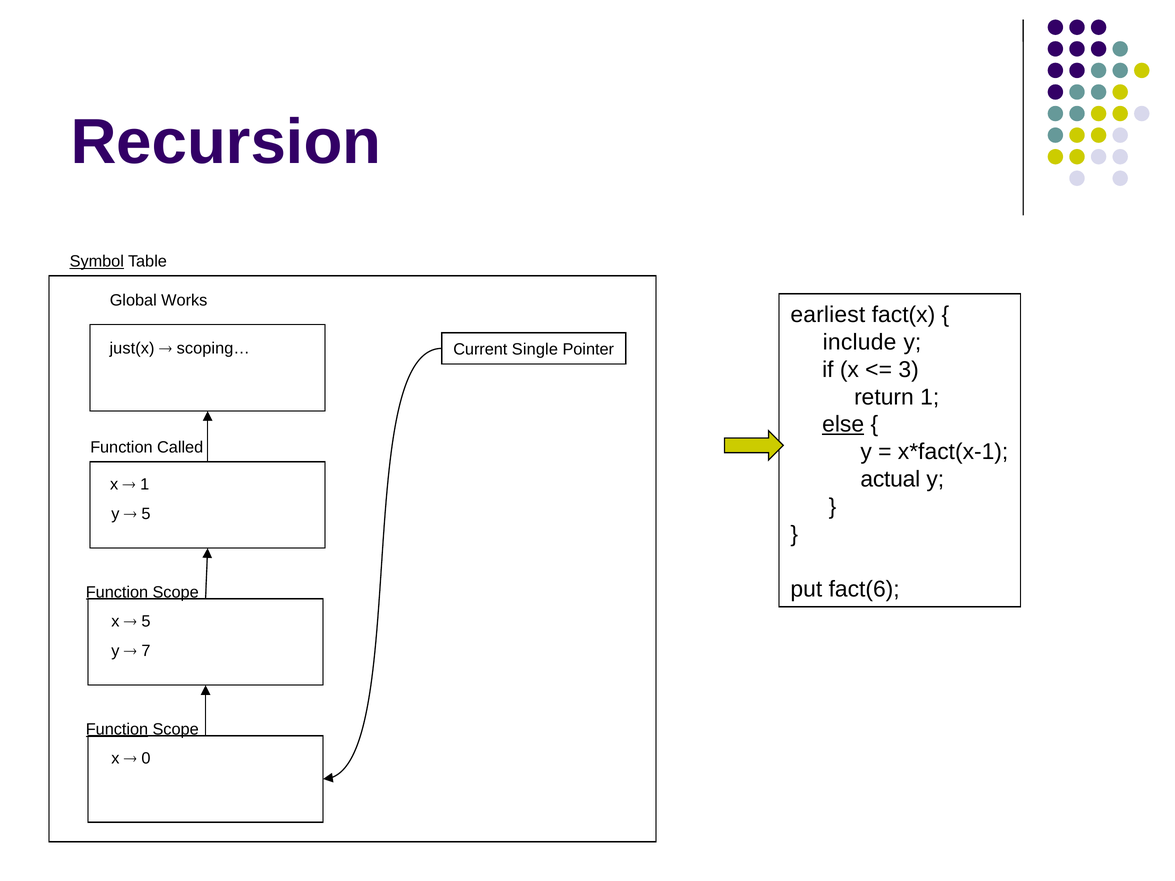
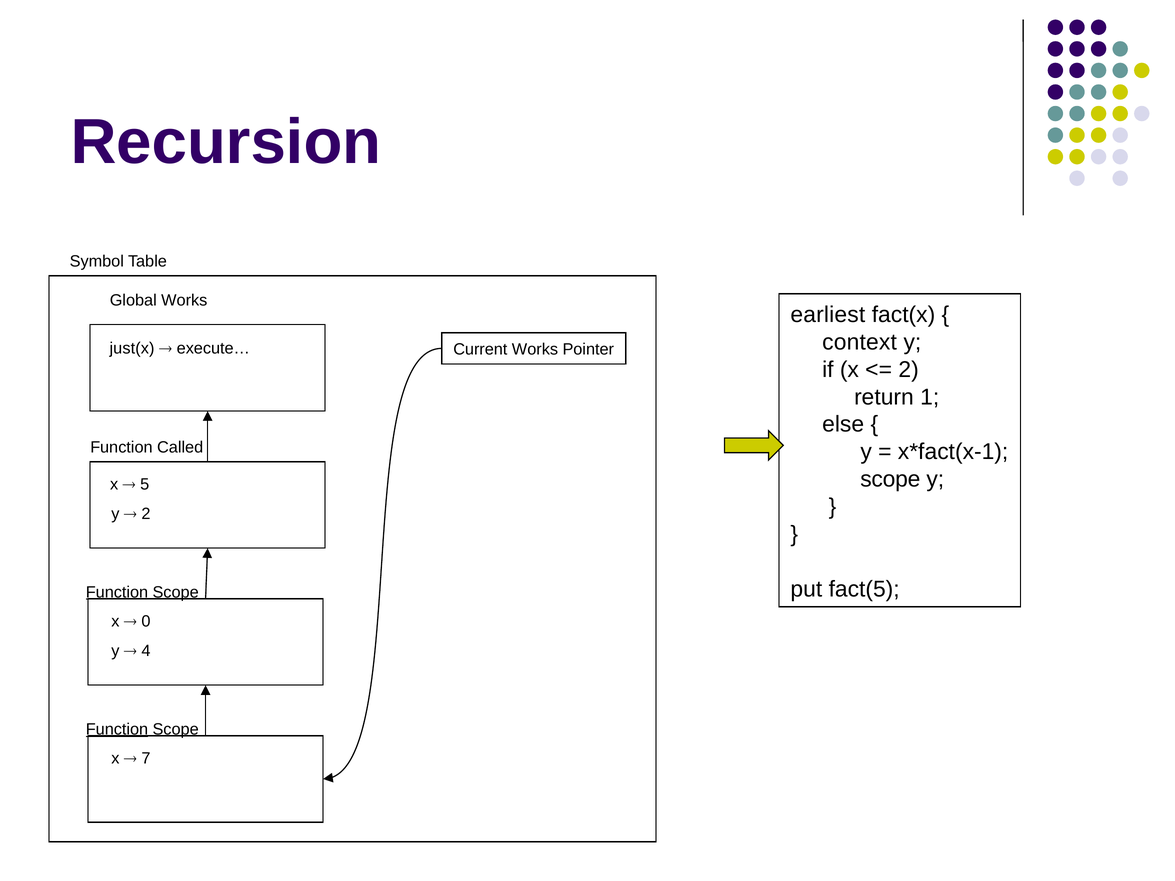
Symbol underline: present -> none
include: include -> context
scoping…: scoping… -> execute…
Current Single: Single -> Works
3 at (909, 370): 3 -> 2
else underline: present -> none
actual at (890, 479): actual -> scope
1 at (145, 485): 1 -> 5
5 at (146, 514): 5 -> 2
fact(6: fact(6 -> fact(5
5 at (146, 622): 5 -> 0
7: 7 -> 4
0: 0 -> 7
